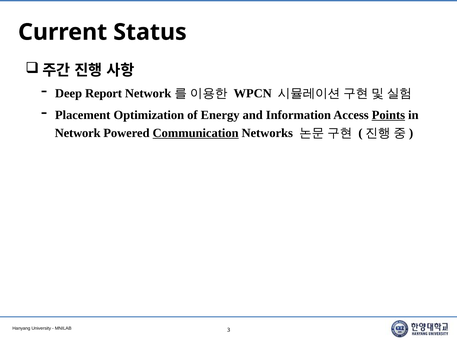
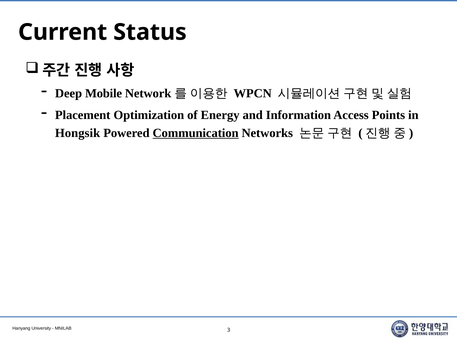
Report: Report -> Mobile
Points underline: present -> none
Network at (78, 133): Network -> Hongsik
